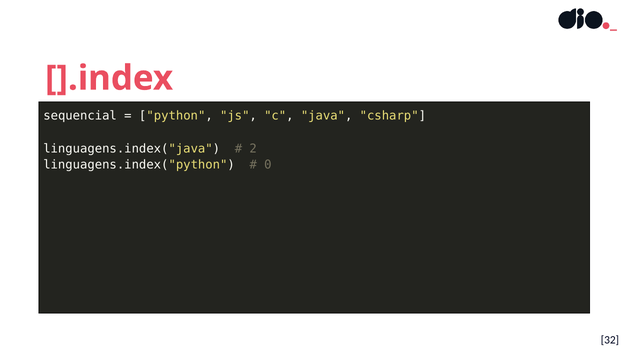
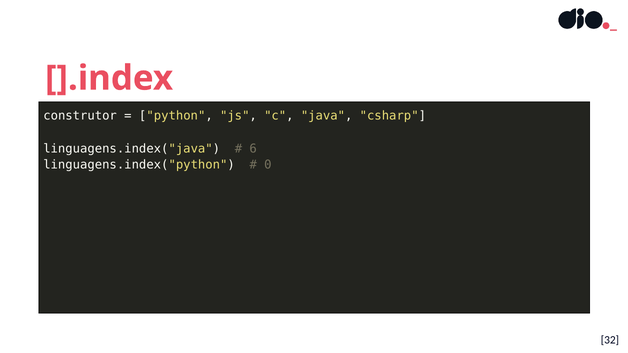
sequencial: sequencial -> construtor
2: 2 -> 6
